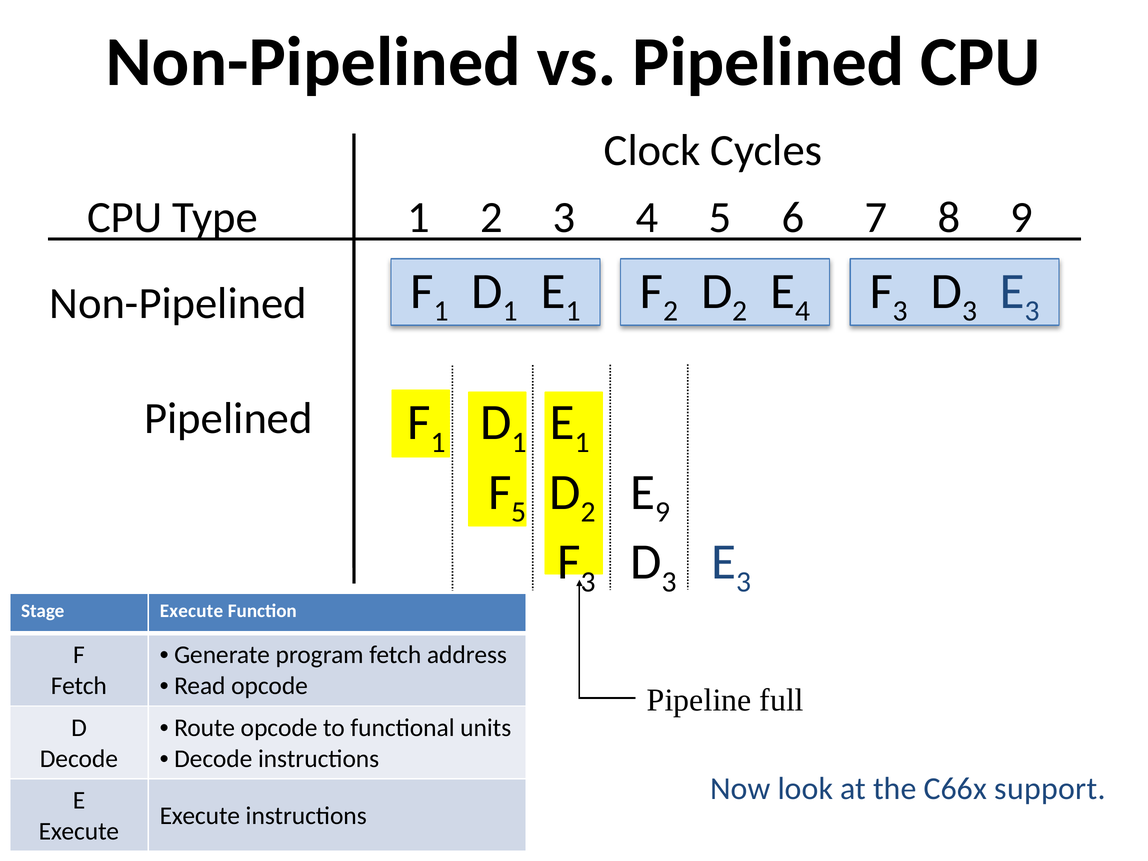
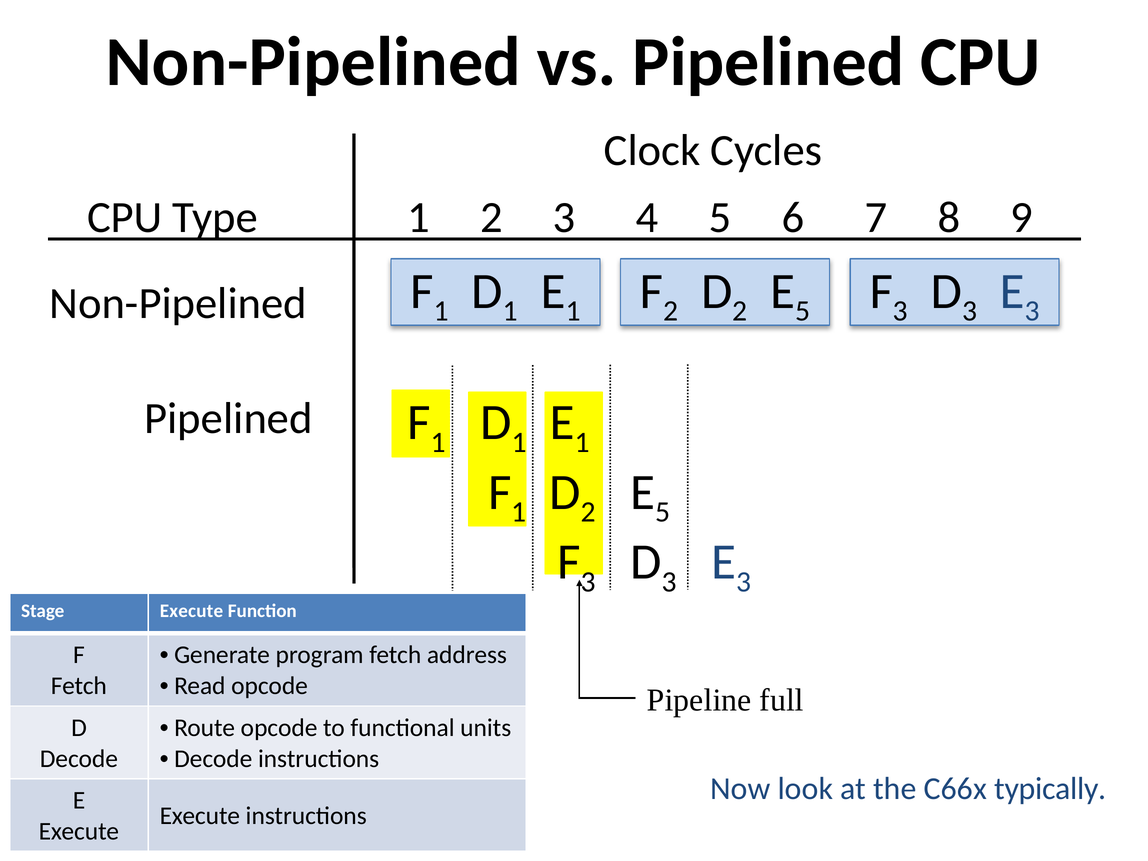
4 at (803, 311): 4 -> 5
5 at (519, 512): 5 -> 1
9 at (663, 512): 9 -> 5
support: support -> typically
